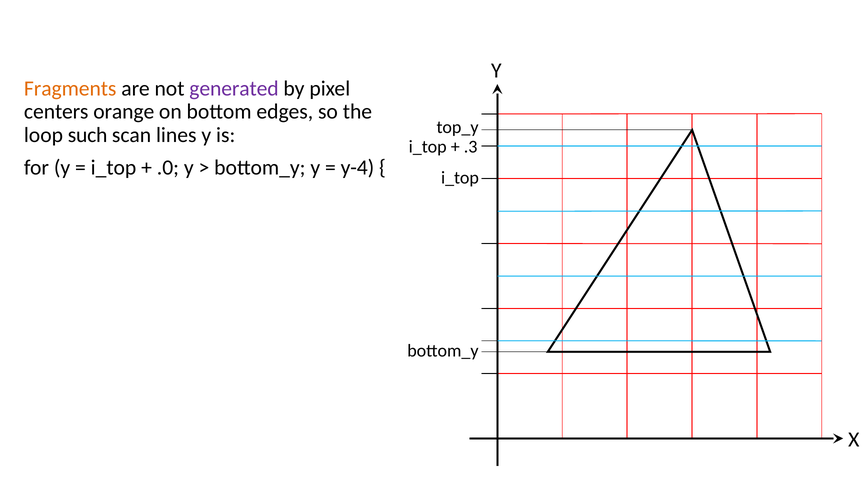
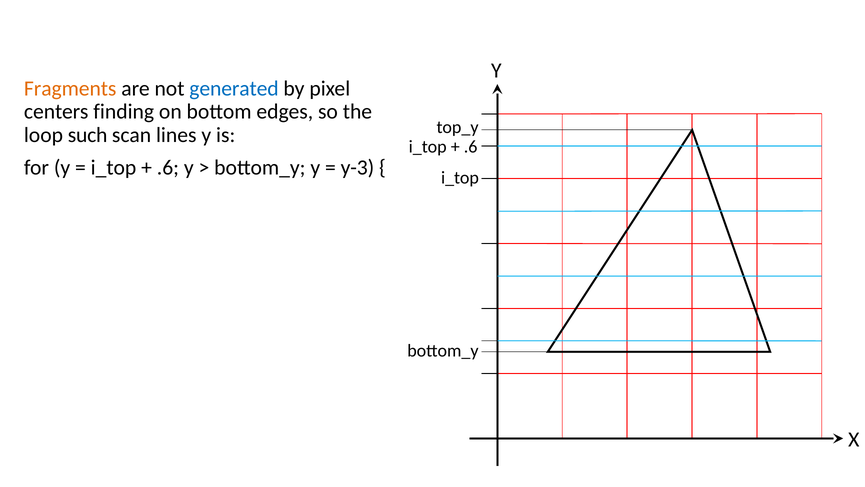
generated colour: purple -> blue
orange: orange -> finding
.3 at (471, 147): .3 -> .6
.0 at (168, 167): .0 -> .6
y-4: y-4 -> y-3
